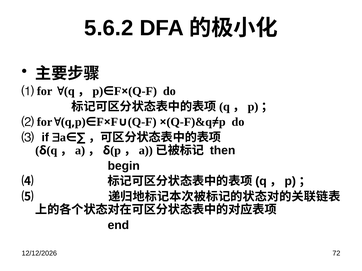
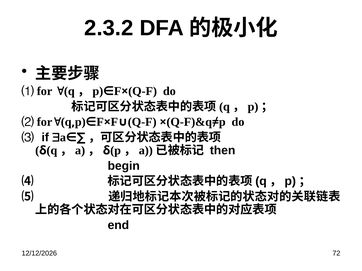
5.6.2: 5.6.2 -> 2.3.2
